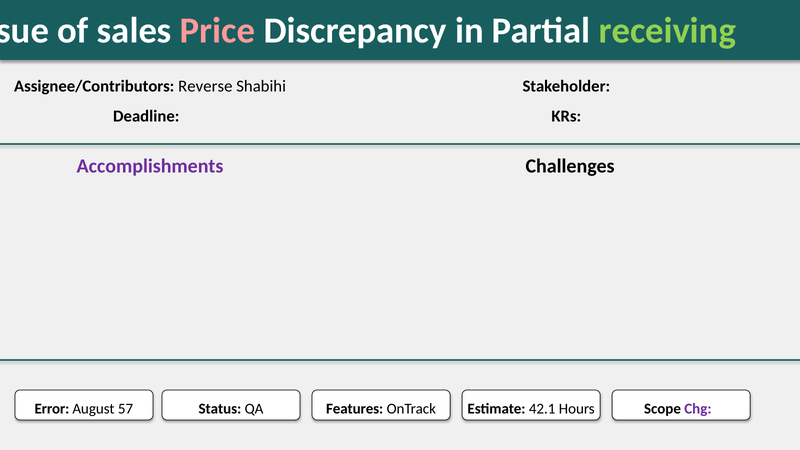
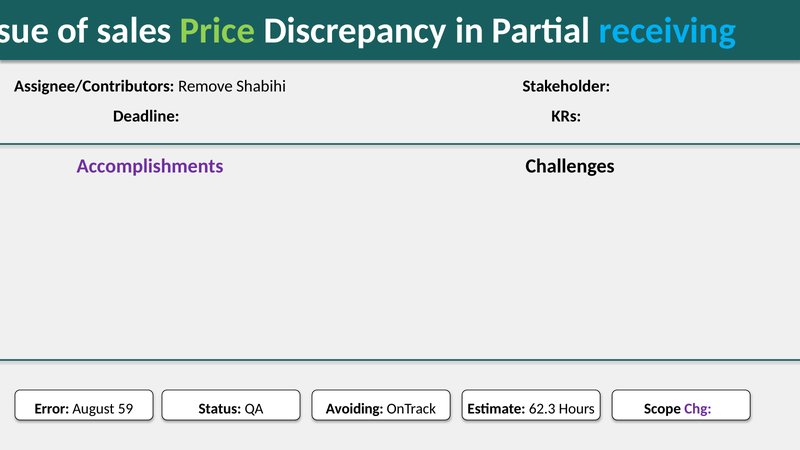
Price colour: pink -> light green
receiving colour: light green -> light blue
Reverse: Reverse -> Remove
57: 57 -> 59
Features: Features -> Avoiding
42.1: 42.1 -> 62.3
